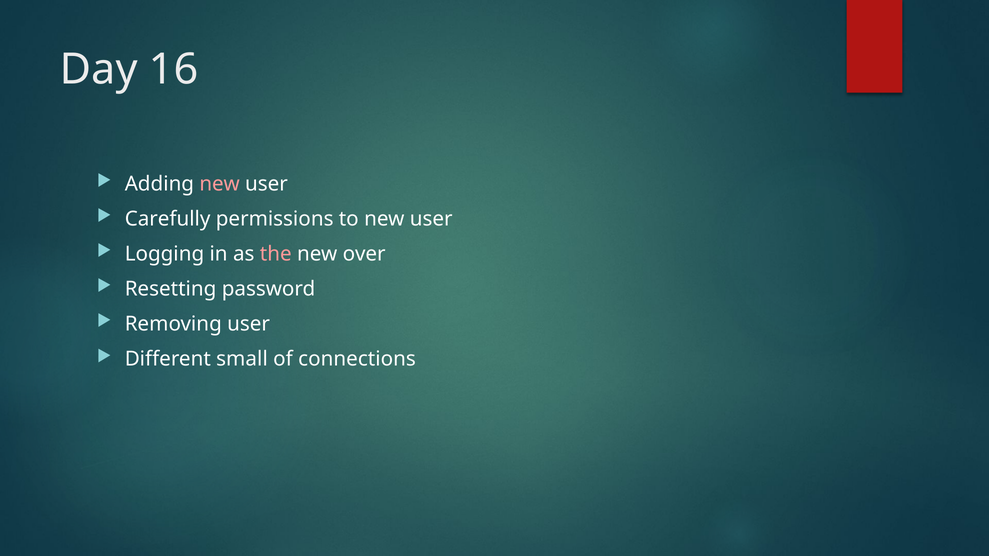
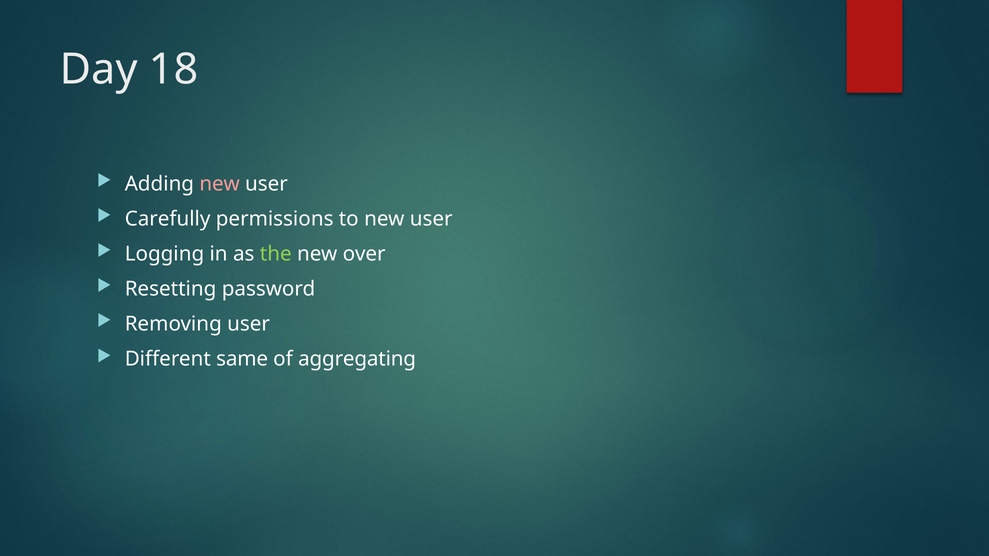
16: 16 -> 18
the colour: pink -> light green
small: small -> same
connections: connections -> aggregating
